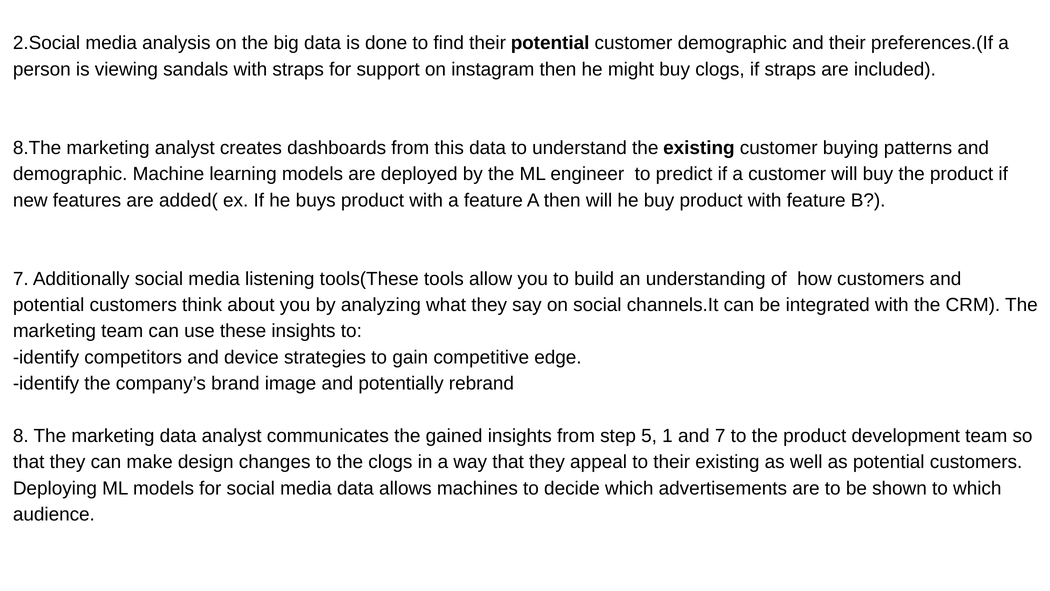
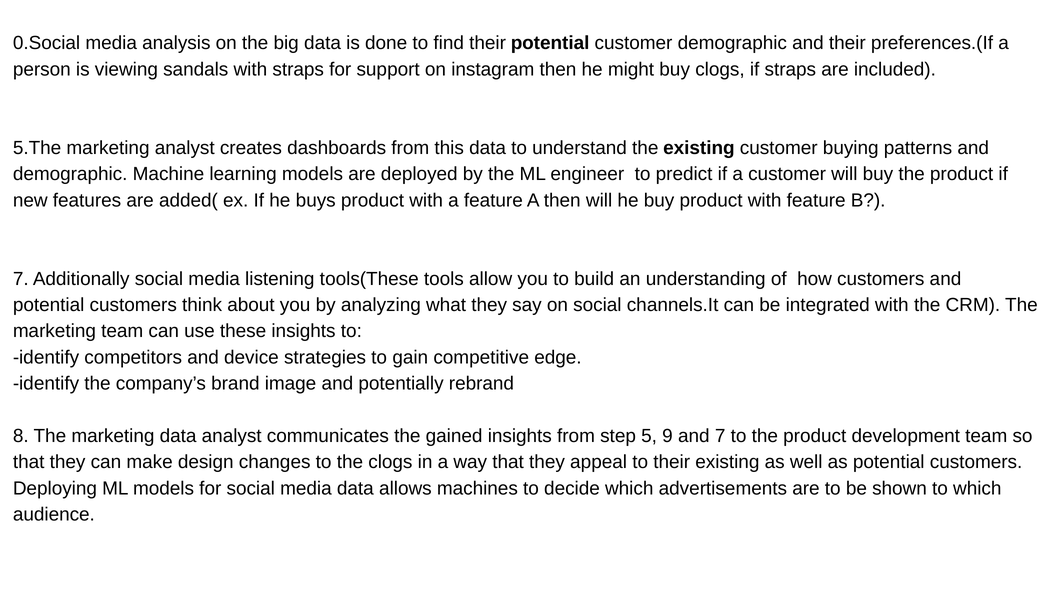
2.Social: 2.Social -> 0.Social
8.The: 8.The -> 5.The
1: 1 -> 9
